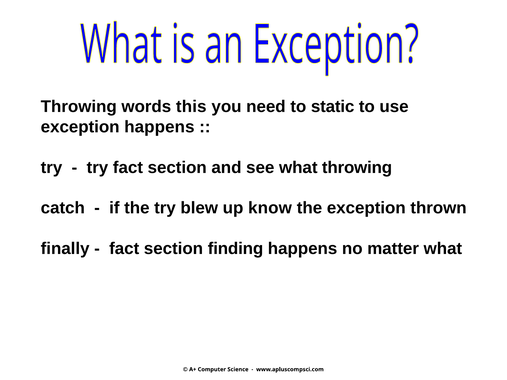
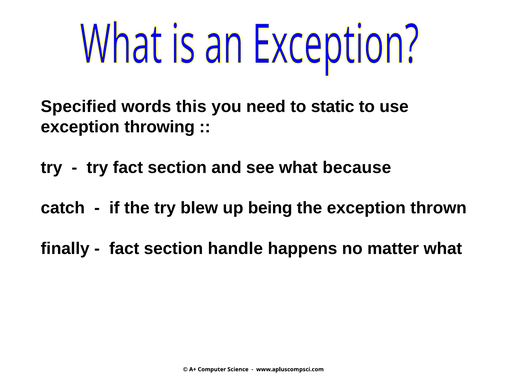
Throwing at (79, 107): Throwing -> Specified
exception happens: happens -> throwing
what throwing: throwing -> because
know: know -> being
finding: finding -> handle
